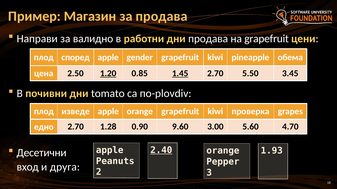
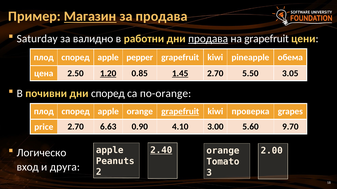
Магазин underline: none -> present
Направи: Направи -> Saturday
продава at (208, 39) underline: none -> present
gender: gender -> pepper
3.45: 3.45 -> 3.05
дни tomato: tomato -> според
по-plovdiv: по-plovdiv -> по-orange
изведе at (76, 112): изведе -> според
grapefruit at (180, 112) underline: none -> present
едно: едно -> price
1.28: 1.28 -> 6.63
9.60: 9.60 -> 4.10
4.70: 4.70 -> 9.70
1.93: 1.93 -> 2.00
Десетични: Десетични -> Логическо
Pepper: Pepper -> Tomato
